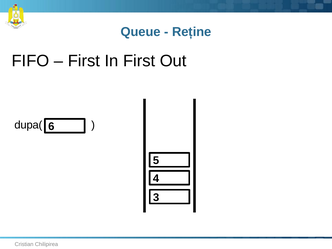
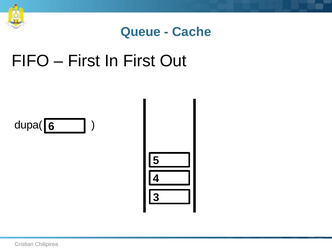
Reține: Reține -> Cache
